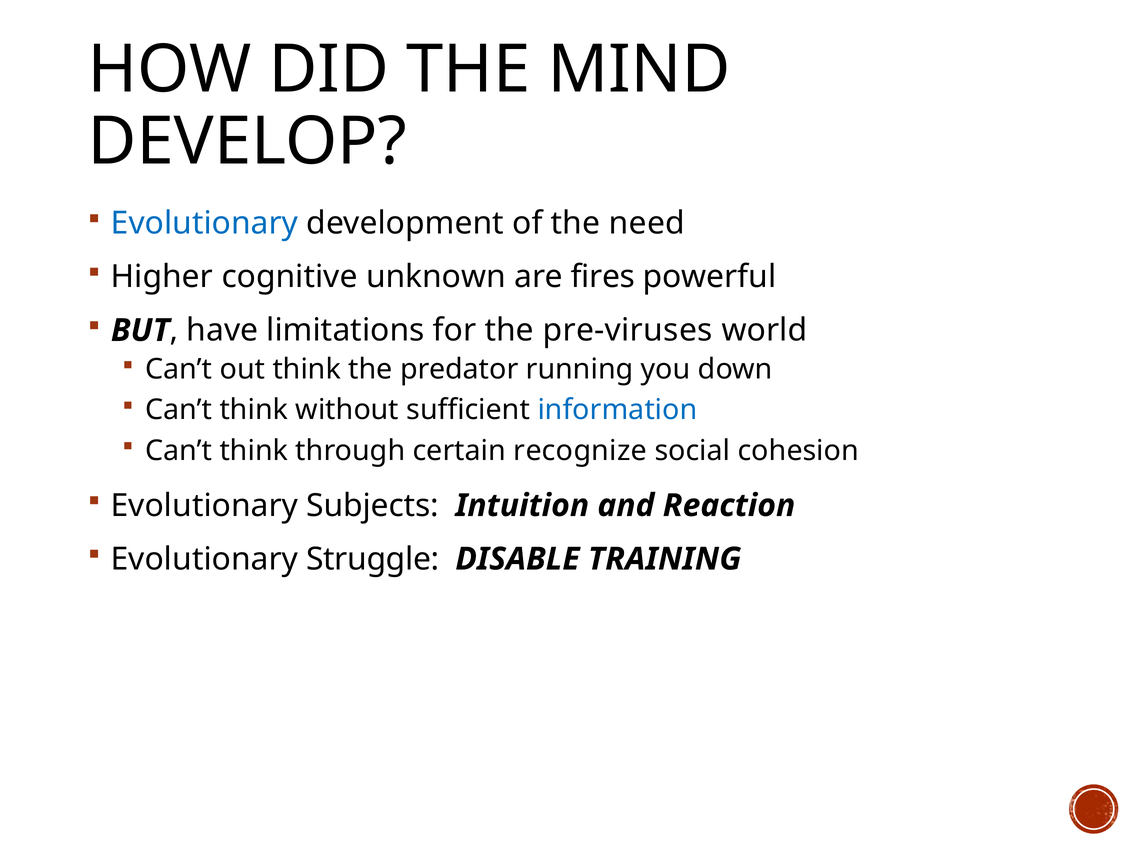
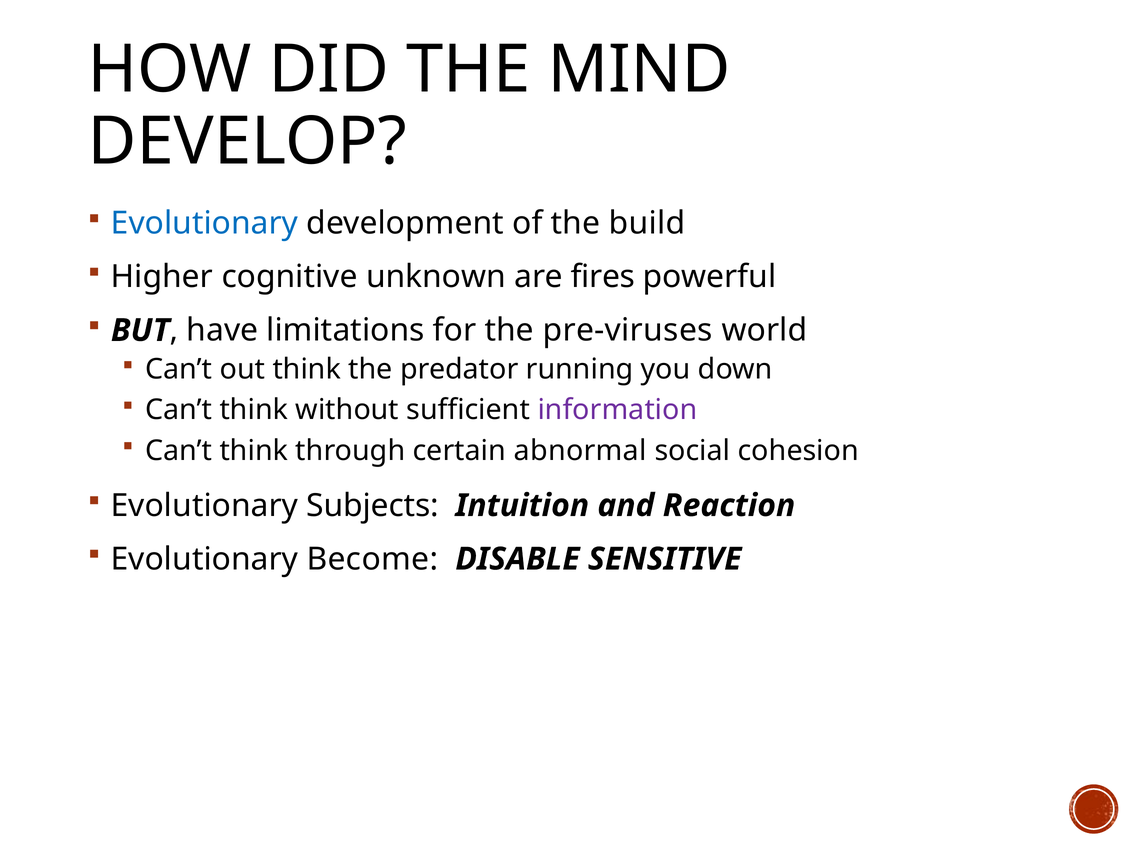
need: need -> build
information colour: blue -> purple
recognize: recognize -> abnormal
Struggle: Struggle -> Become
TRAINING: TRAINING -> SENSITIVE
